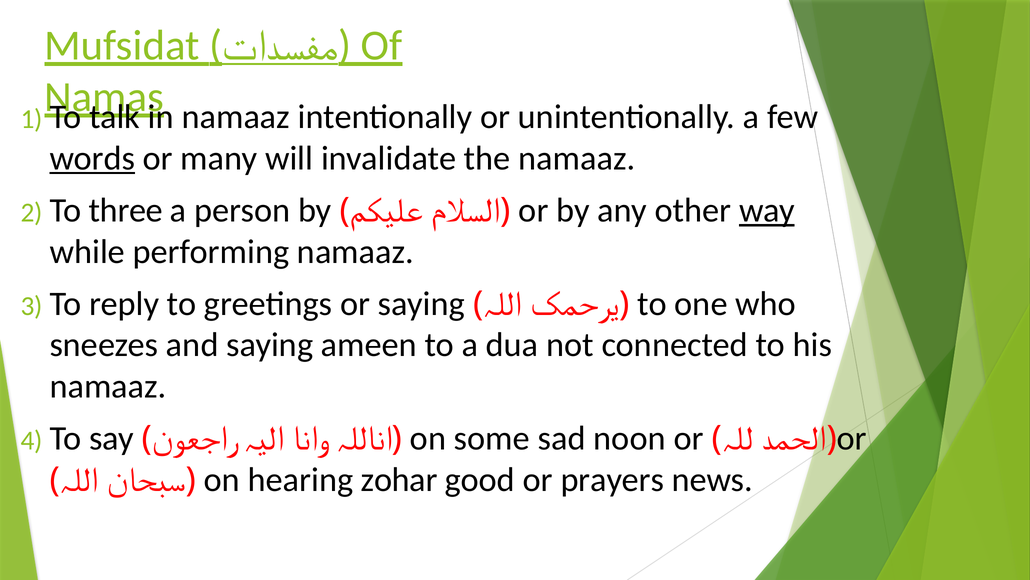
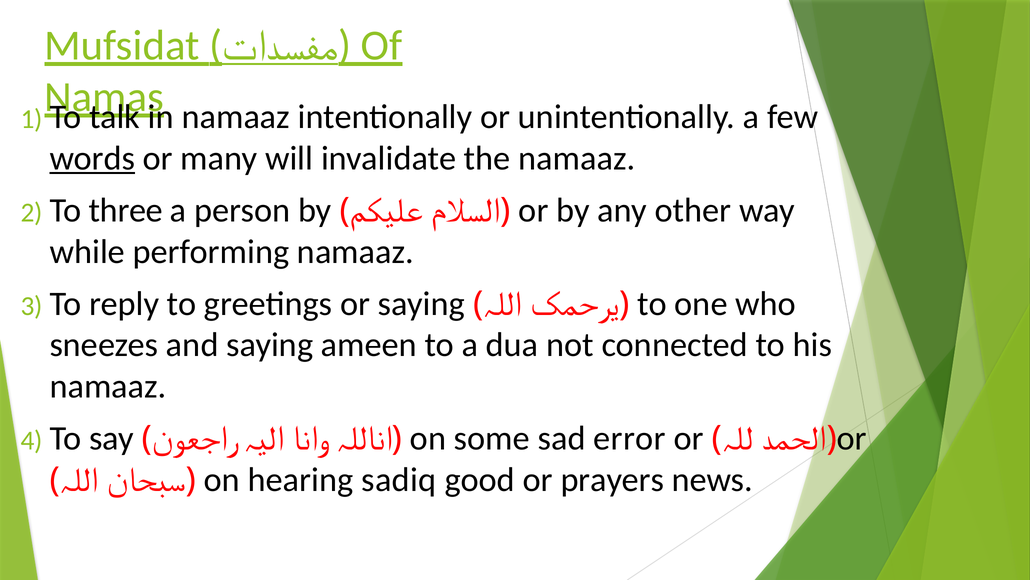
way underline: present -> none
noon: noon -> error
zohar: zohar -> sadiq
